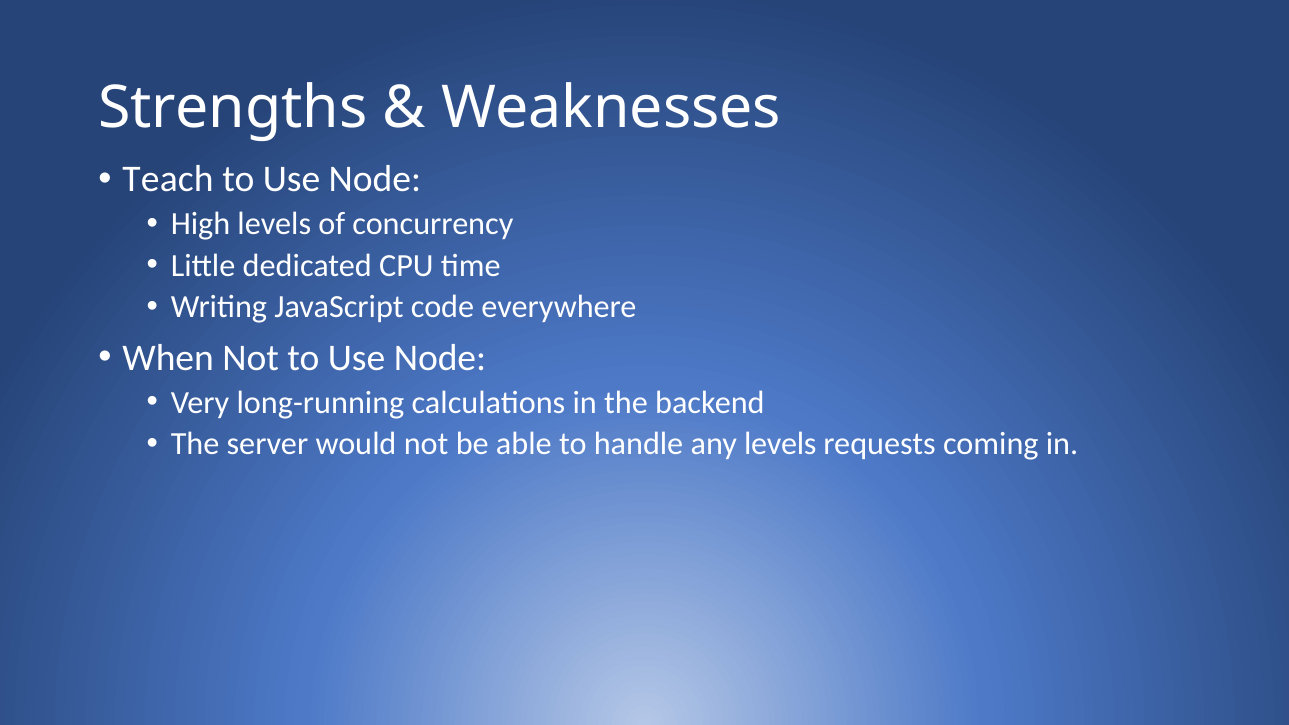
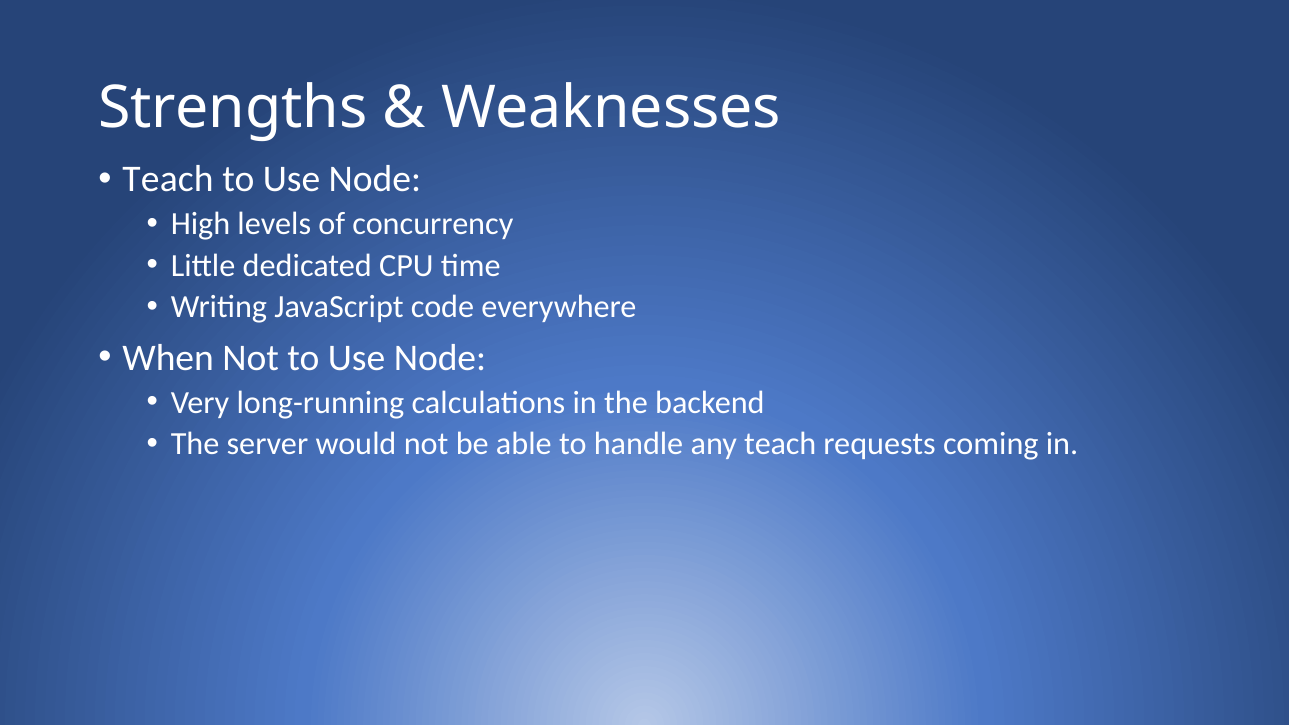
any levels: levels -> teach
